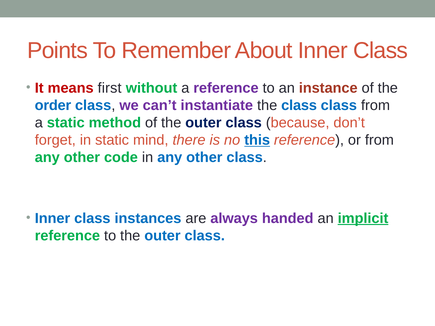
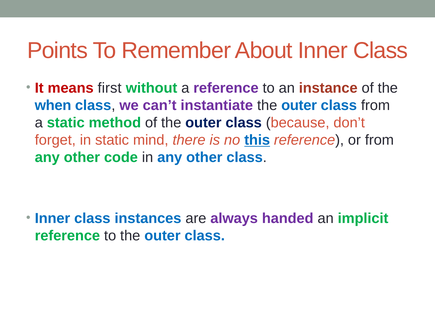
order: order -> when
instantiate the class: class -> outer
implicit underline: present -> none
